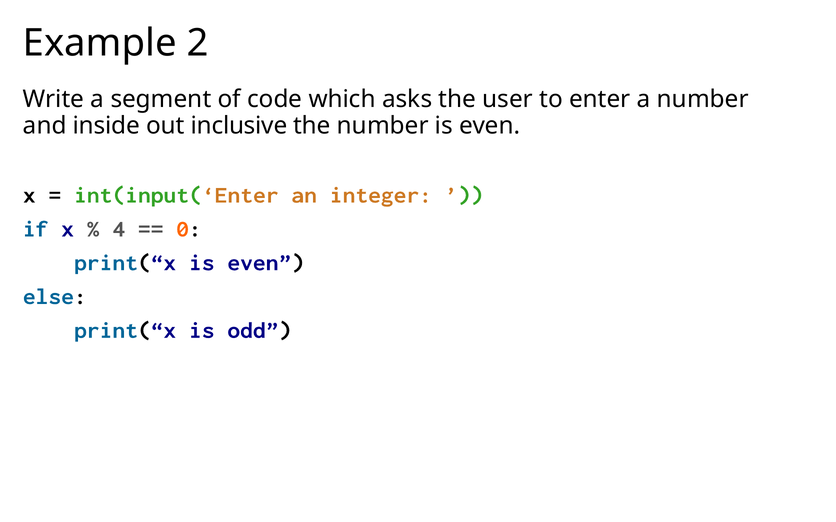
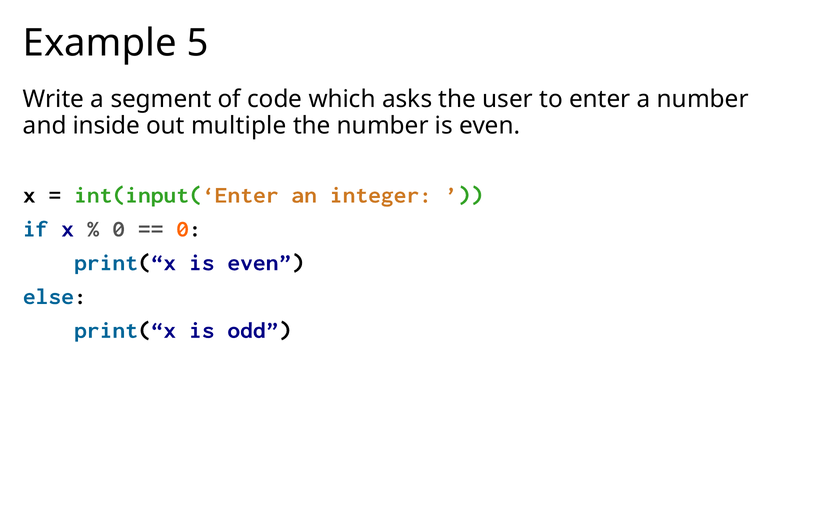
2: 2 -> 5
inclusive: inclusive -> multiple
4 at (119, 229): 4 -> 0
